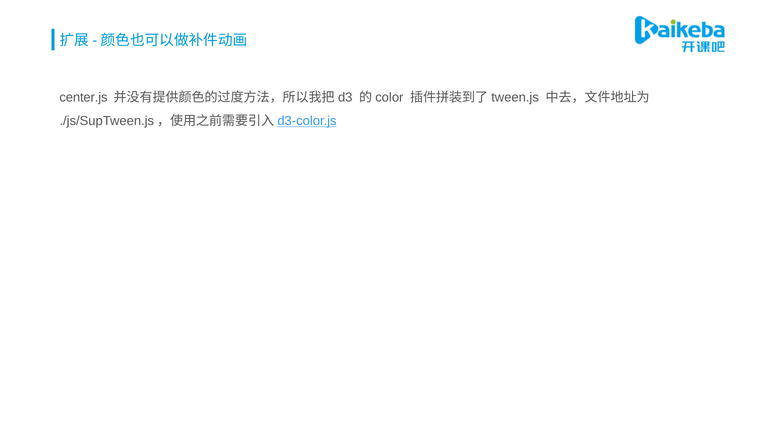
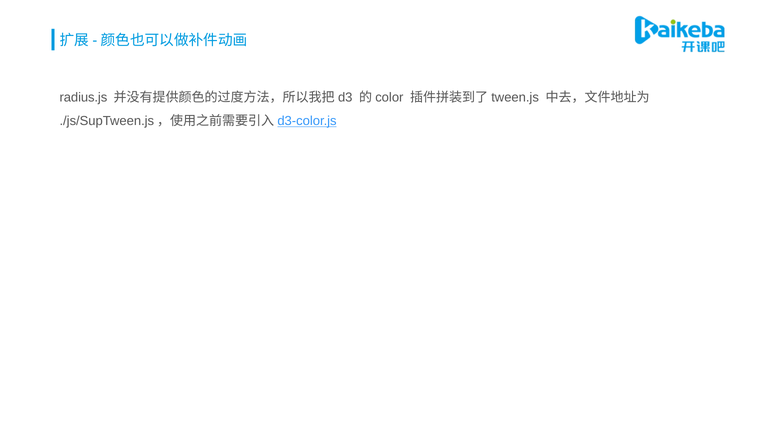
center.js: center.js -> radius.js
